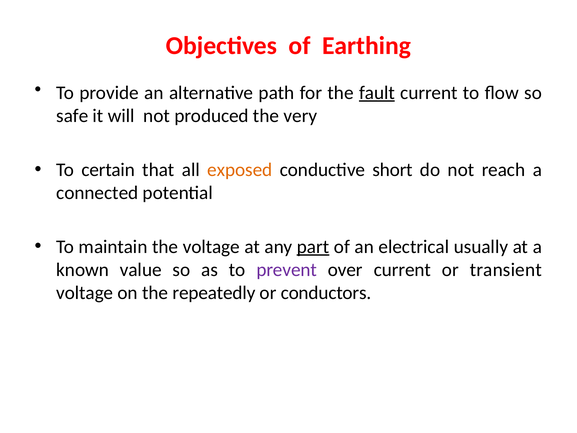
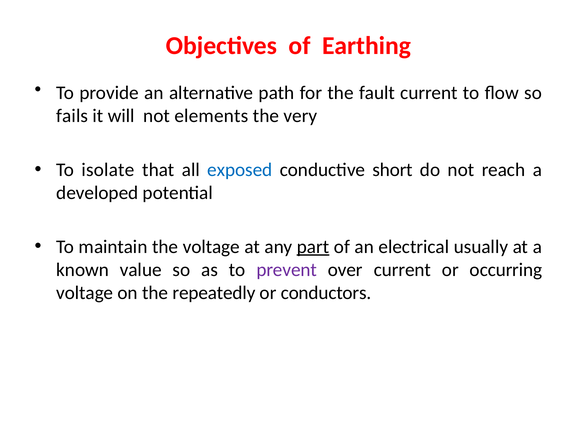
fault underline: present -> none
safe: safe -> fails
produced: produced -> elements
certain: certain -> isolate
exposed colour: orange -> blue
connected: connected -> developed
transient: transient -> occurring
